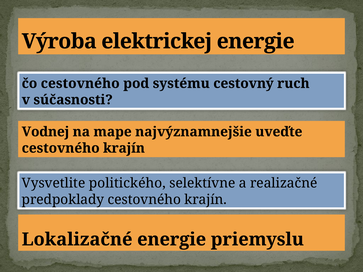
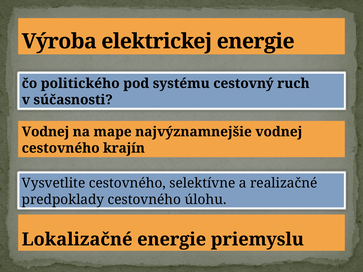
čo cestovného: cestovného -> politického
najvýznamnejšie uveďte: uveďte -> vodnej
Vysvetlite politického: politického -> cestovného
predpoklady cestovného krajín: krajín -> úlohu
